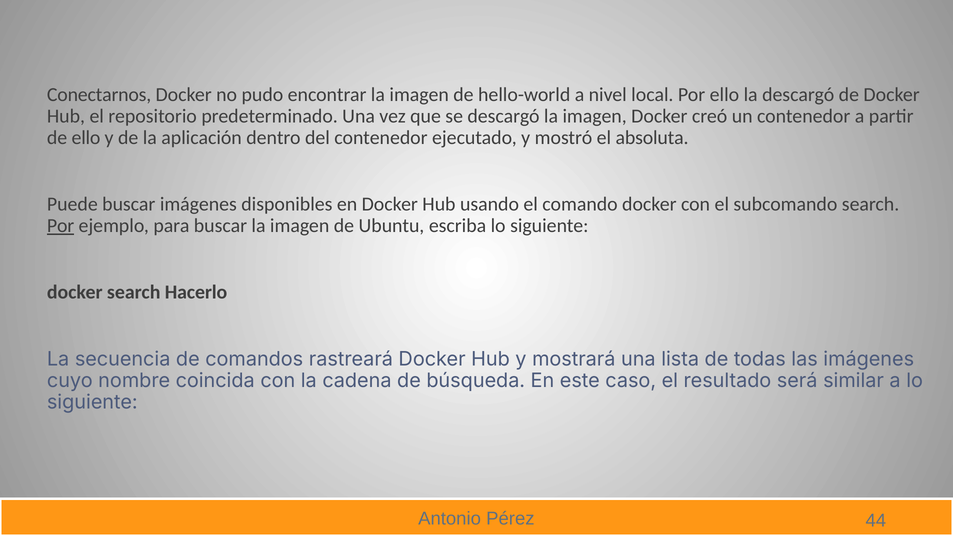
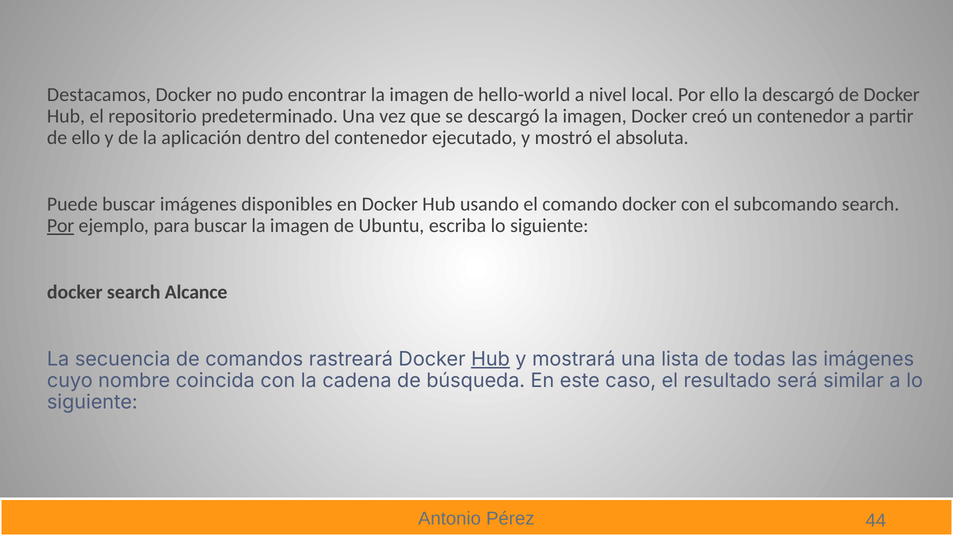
Conectarnos: Conectarnos -> Destacamos
Hacerlo: Hacerlo -> Alcance
Hub at (490, 359) underline: none -> present
